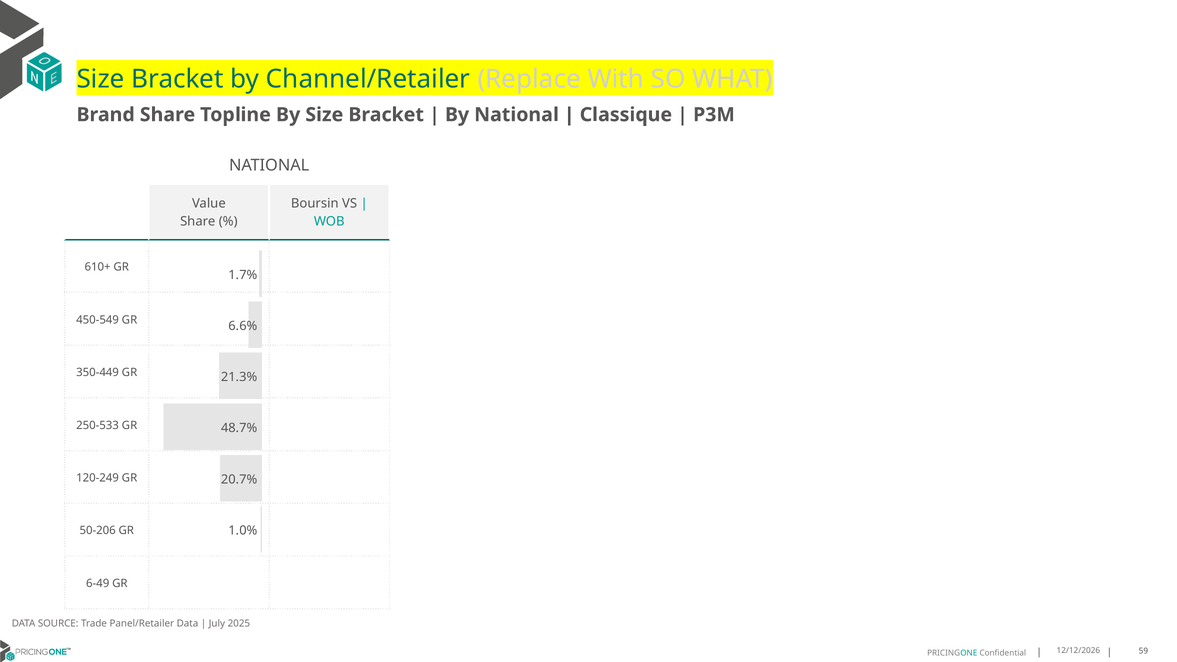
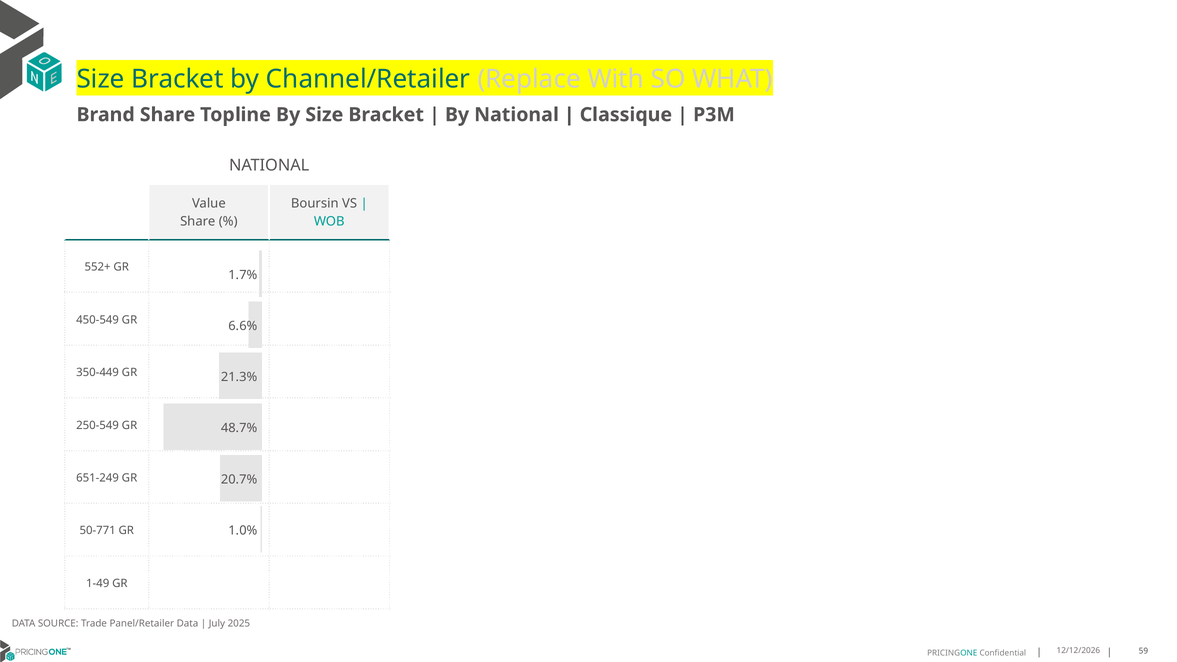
610+: 610+ -> 552+
250-533: 250-533 -> 250-549
120-249: 120-249 -> 651-249
50-206: 50-206 -> 50-771
6-49: 6-49 -> 1-49
